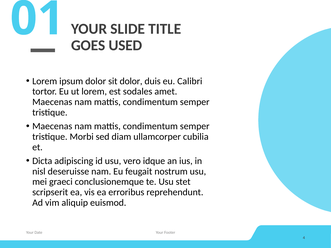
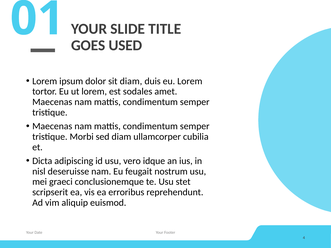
sit dolor: dolor -> diam
eu Calibri: Calibri -> Lorem
